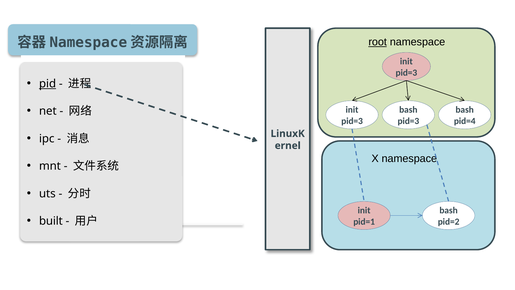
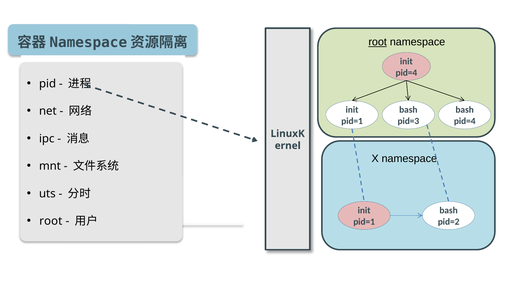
pid=3 at (406, 73): pid=3 -> pid=4
pid underline: present -> none
pid=3 at (352, 121): pid=3 -> pid=1
built at (51, 221): built -> root
